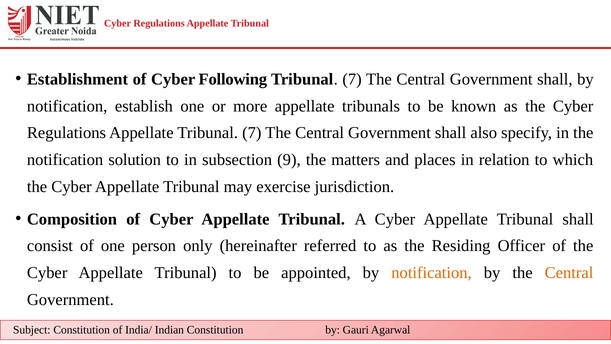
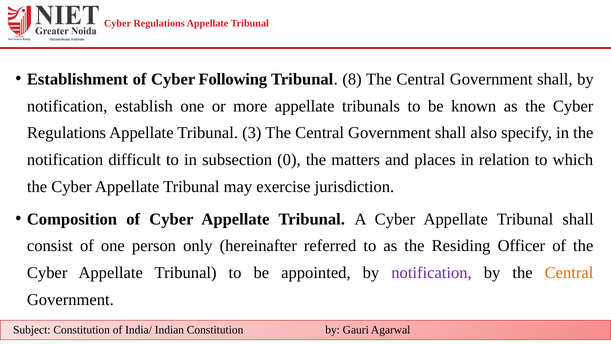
7 at (352, 79): 7 -> 8
Appellate Tribunal 7: 7 -> 3
solution: solution -> difficult
9: 9 -> 0
notification at (432, 273) colour: orange -> purple
